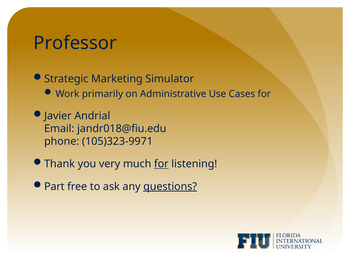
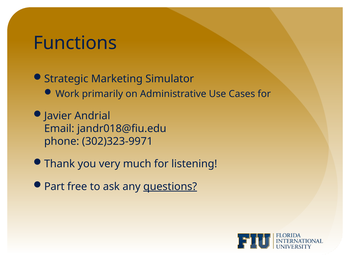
Professor: Professor -> Functions
105)323-9971: 105)323-9971 -> 302)323-9971
for at (161, 164) underline: present -> none
